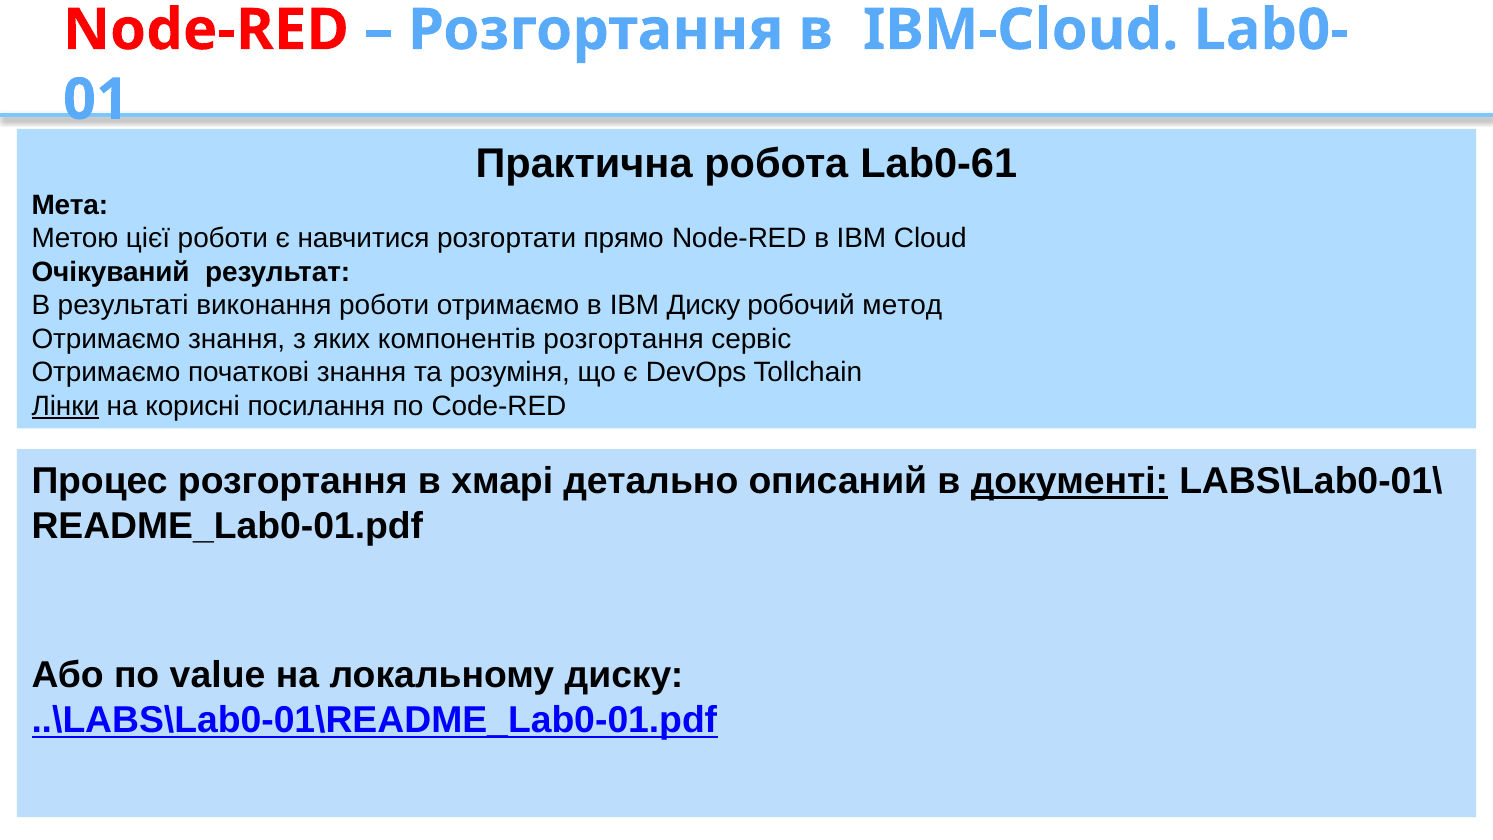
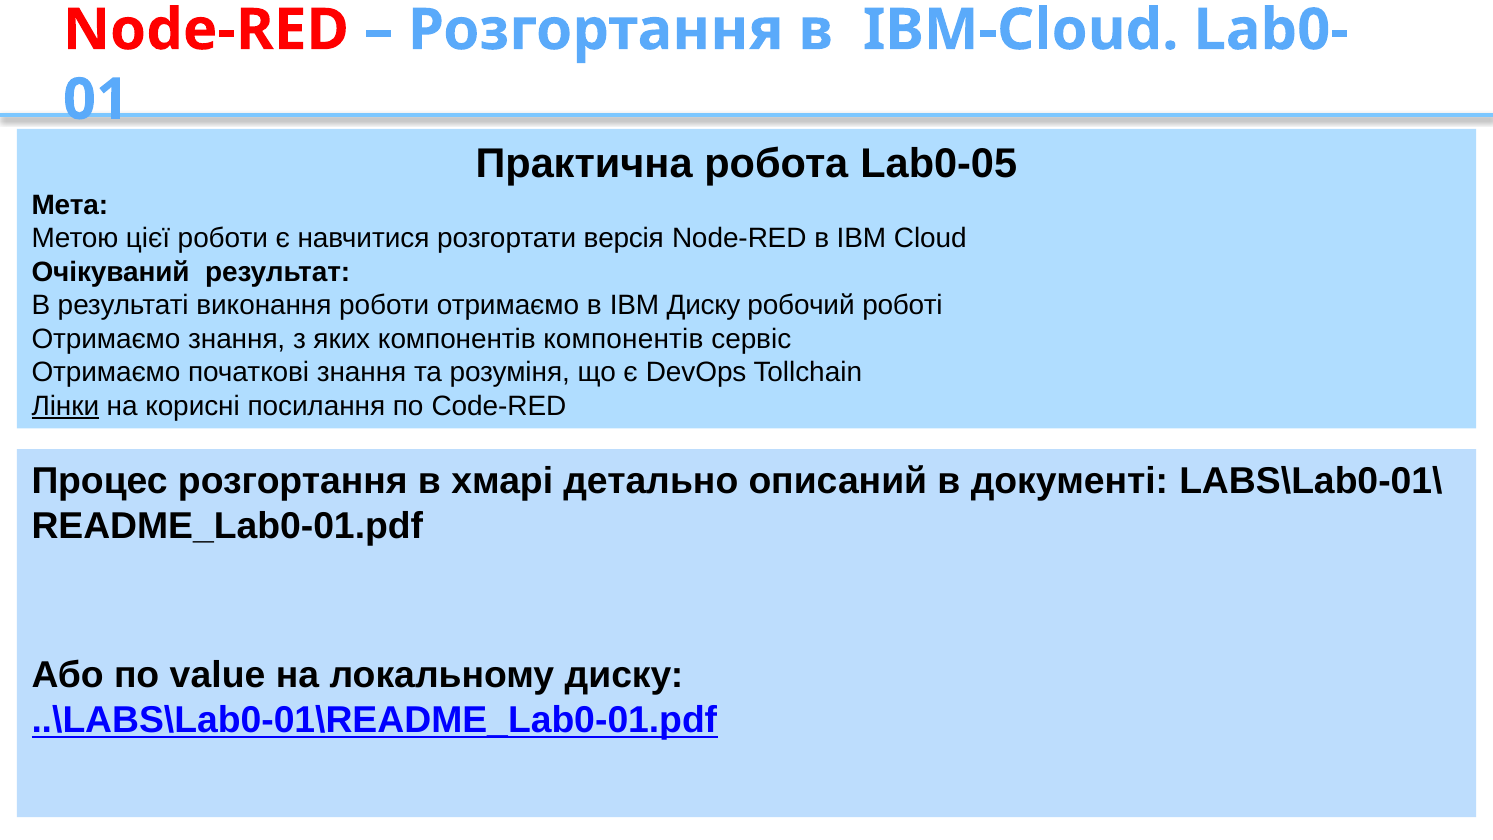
Lab0-61: Lab0-61 -> Lab0-05
прямо: прямо -> версія
метод: метод -> роботі
компонентів розгортання: розгортання -> компонентів
документі underline: present -> none
